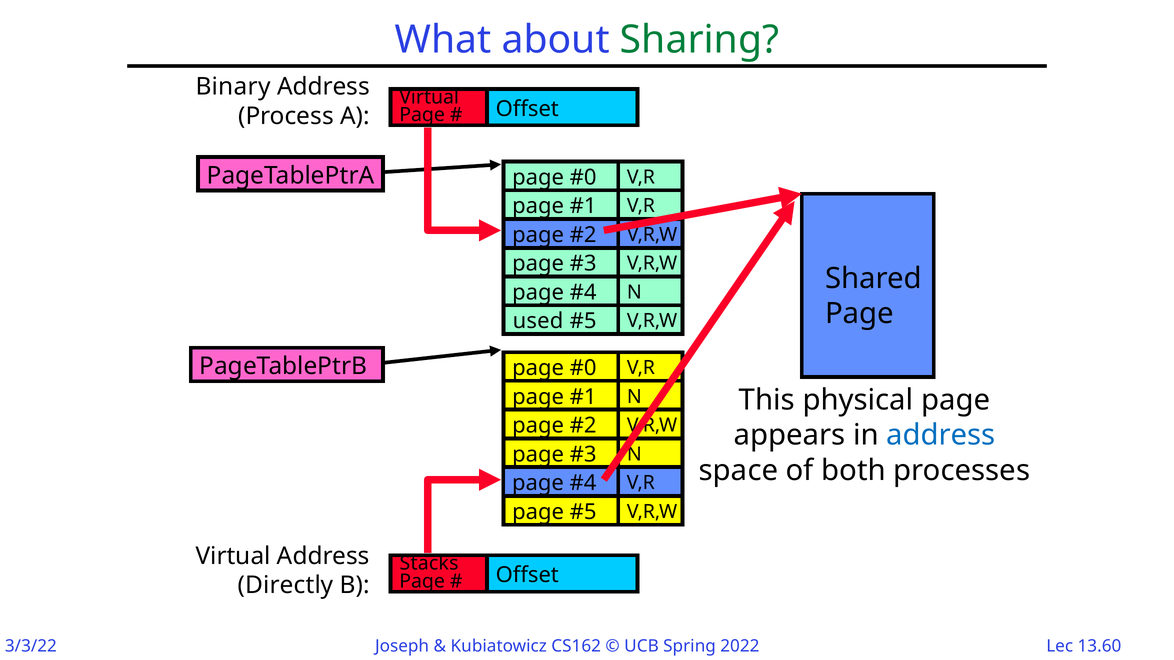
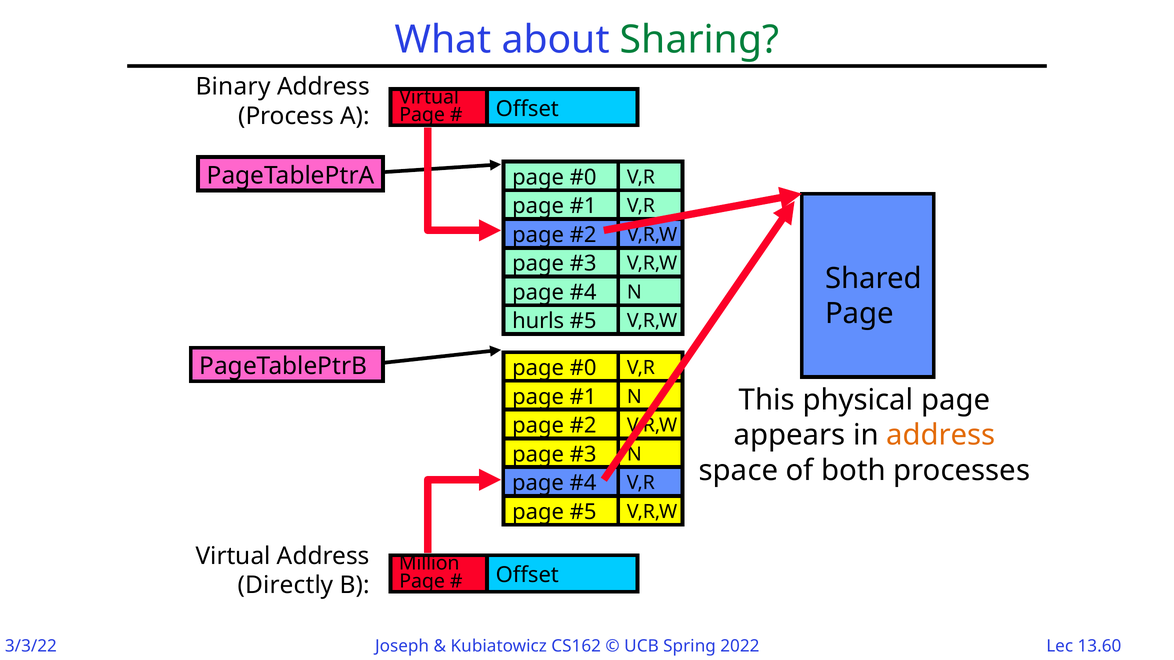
used: used -> hurls
address at (941, 435) colour: blue -> orange
Stacks: Stacks -> Million
